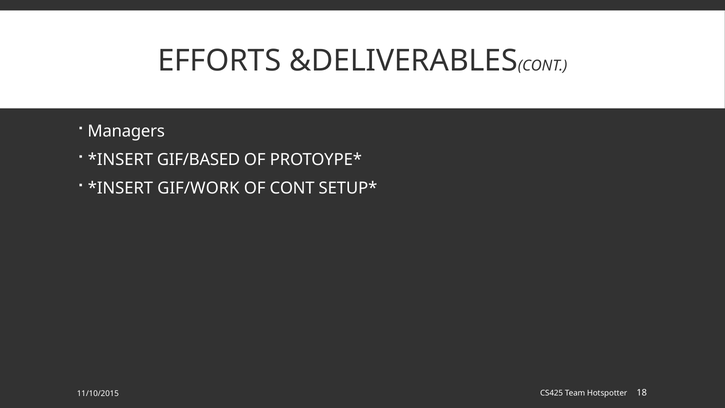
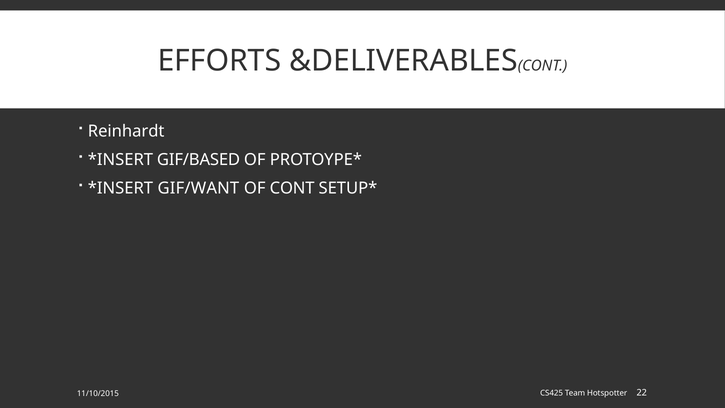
Managers: Managers -> Reinhardt
GIF/WORK: GIF/WORK -> GIF/WANT
18: 18 -> 22
